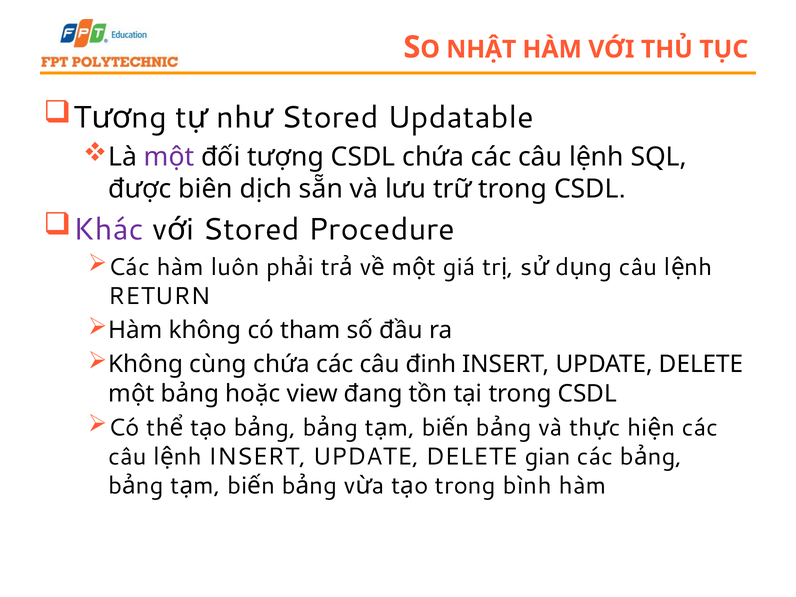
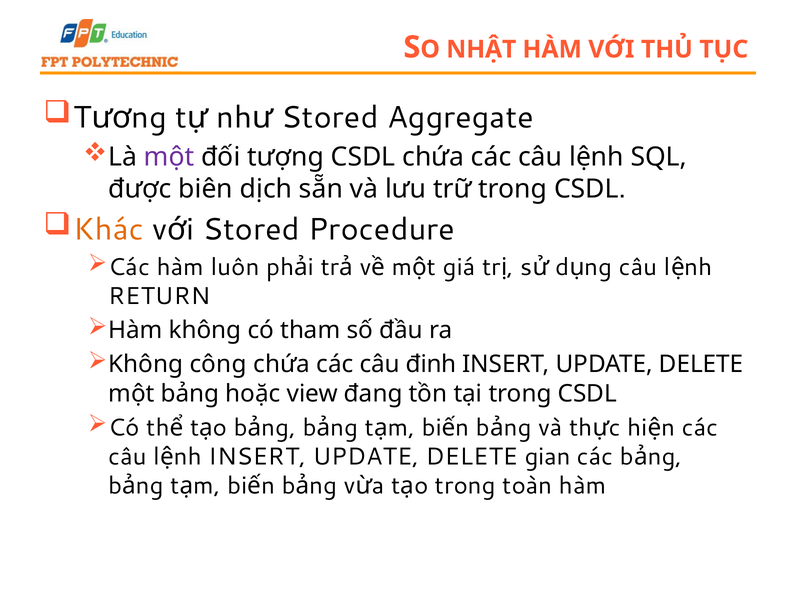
Updatable: Updatable -> Aggregate
Khác colour: purple -> orange
cùng: cùng -> công
bình: bình -> toàn
